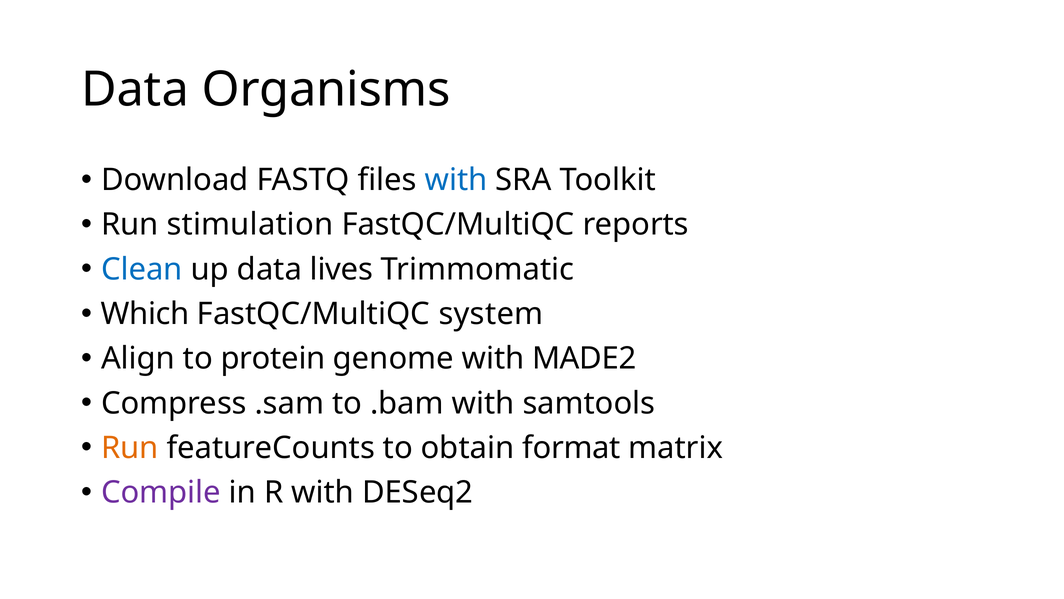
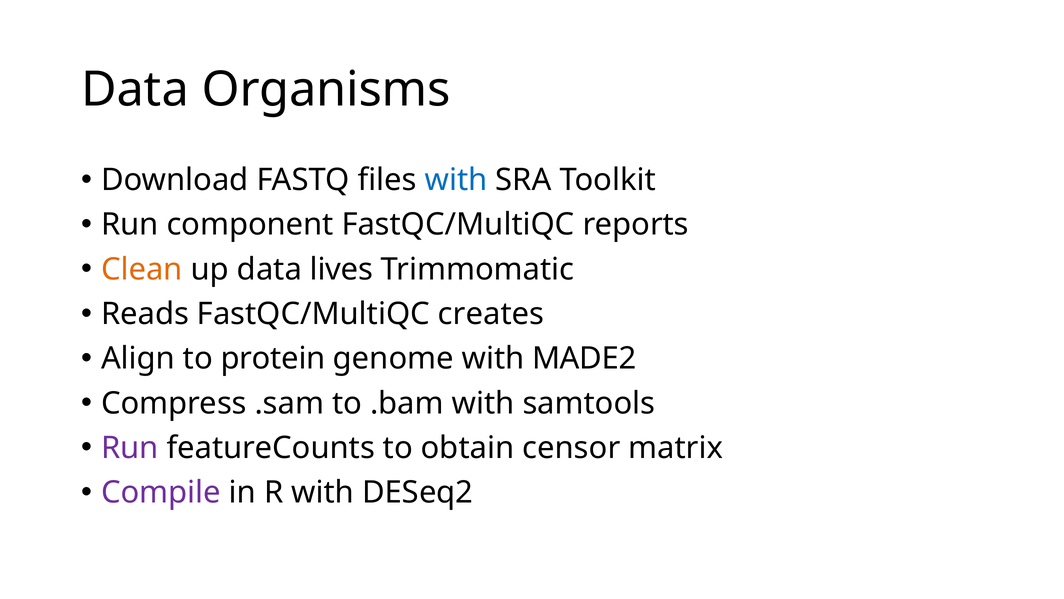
stimulation: stimulation -> component
Clean colour: blue -> orange
Which: Which -> Reads
system: system -> creates
Run at (130, 448) colour: orange -> purple
format: format -> censor
